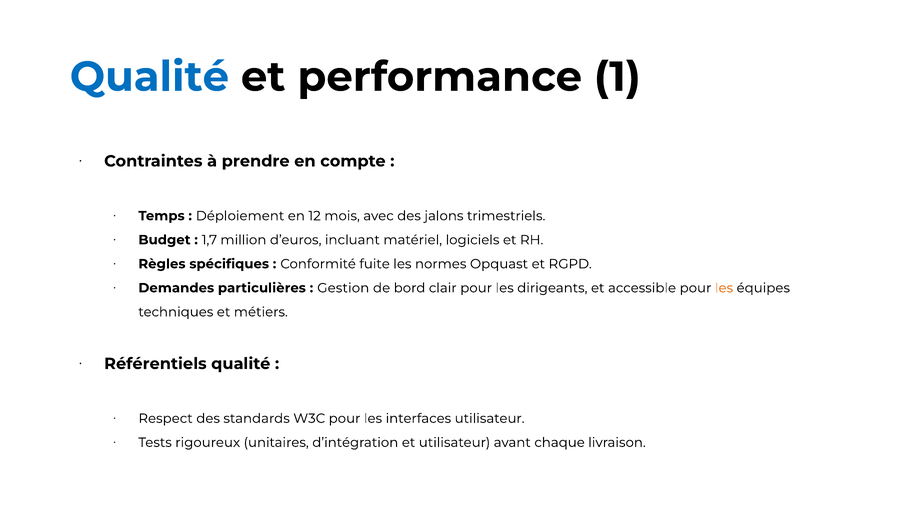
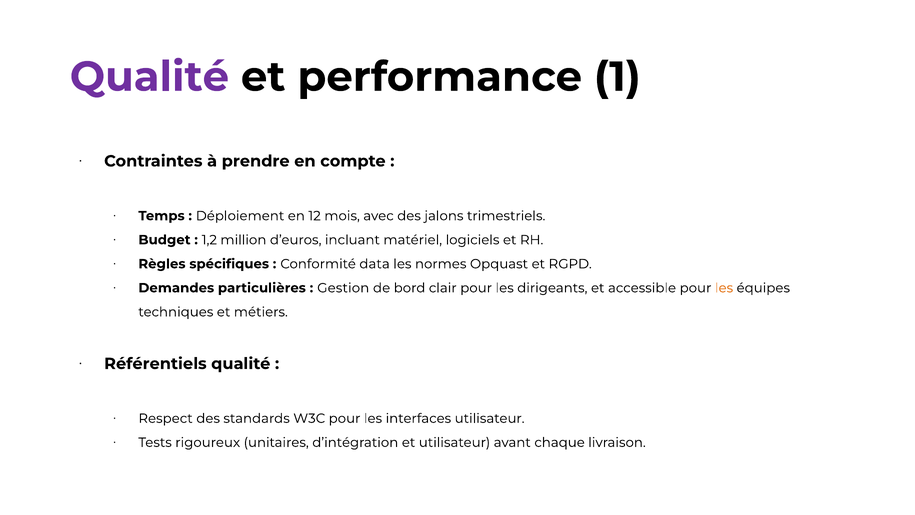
Qualité at (149, 77) colour: blue -> purple
1,7: 1,7 -> 1,2
fuite: fuite -> data
